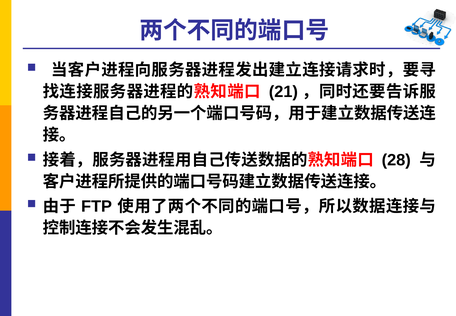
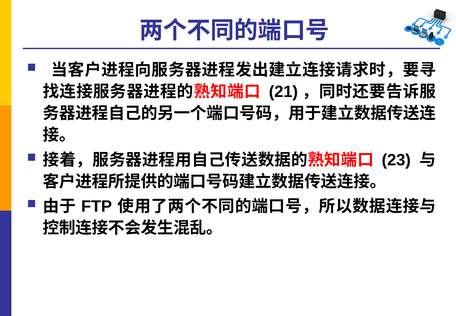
28: 28 -> 23
